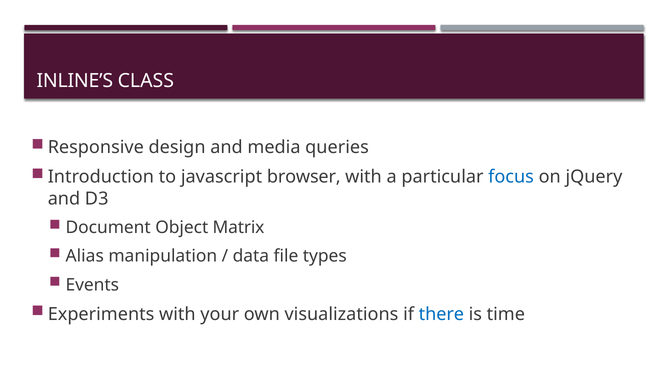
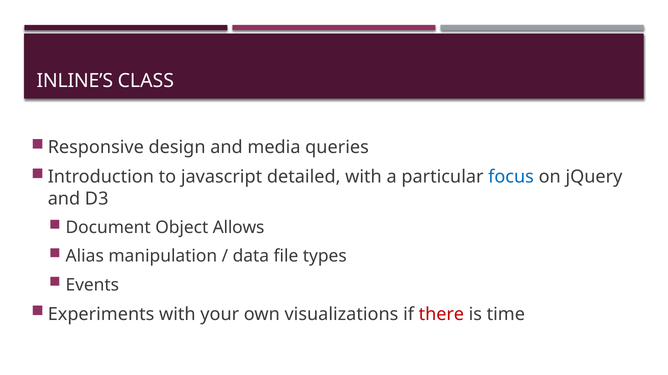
browser: browser -> detailed
Matrix: Matrix -> Allows
there colour: blue -> red
